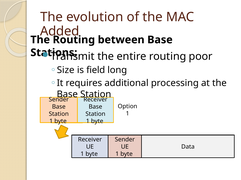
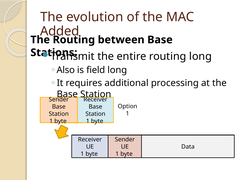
routing poor: poor -> long
Size: Size -> Also
